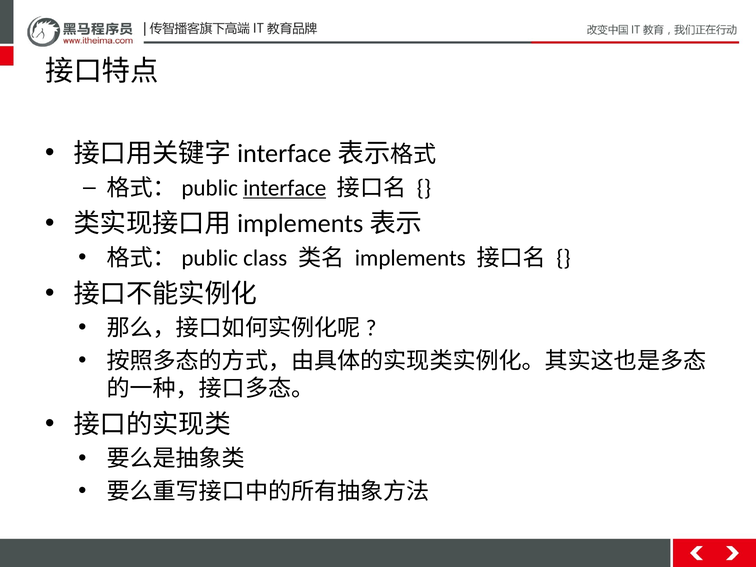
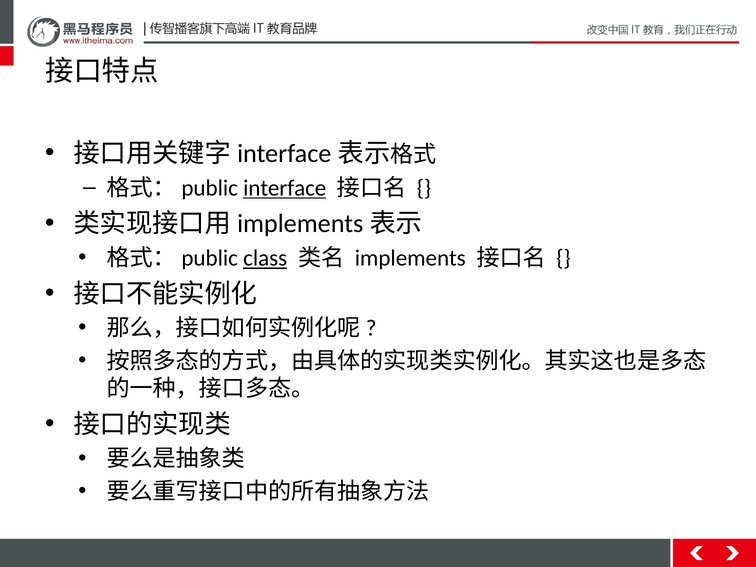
class underline: none -> present
